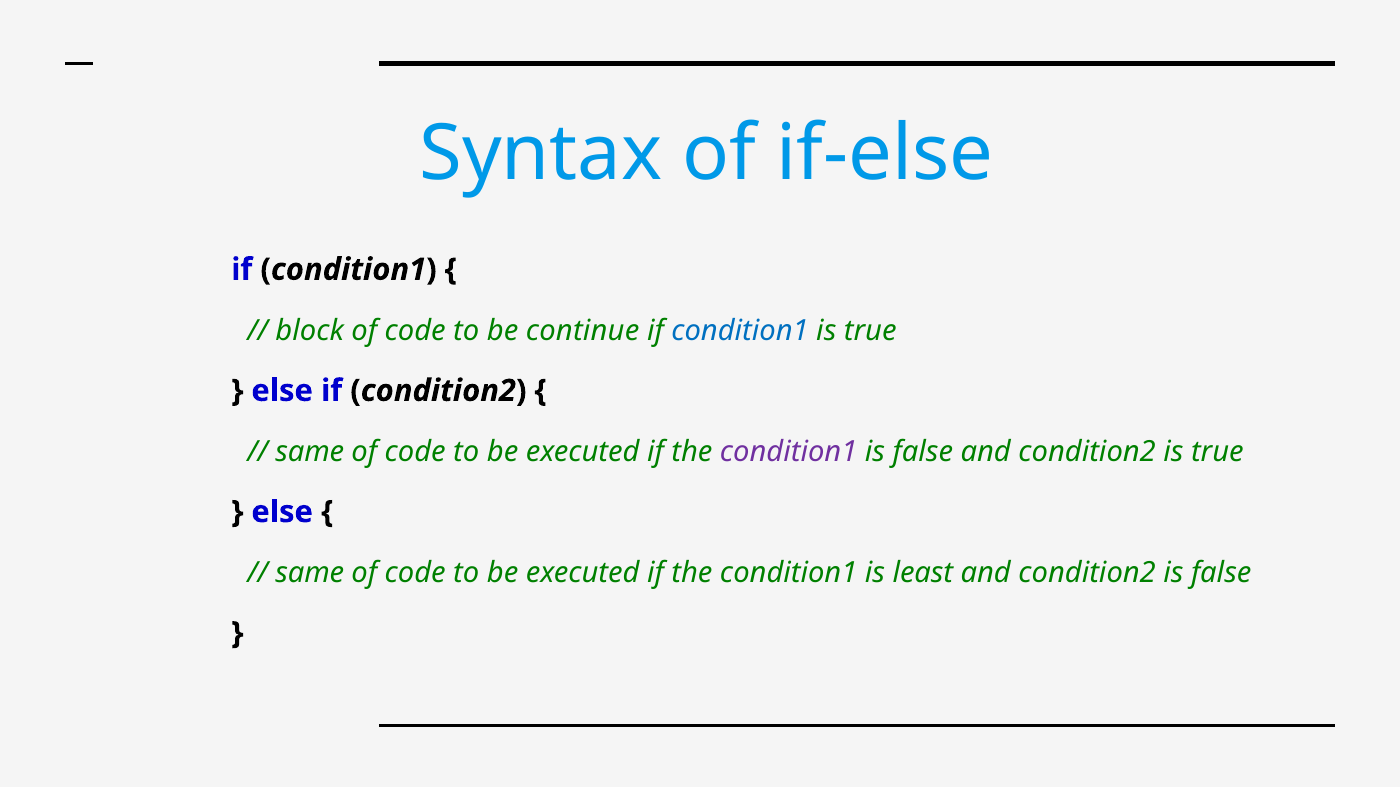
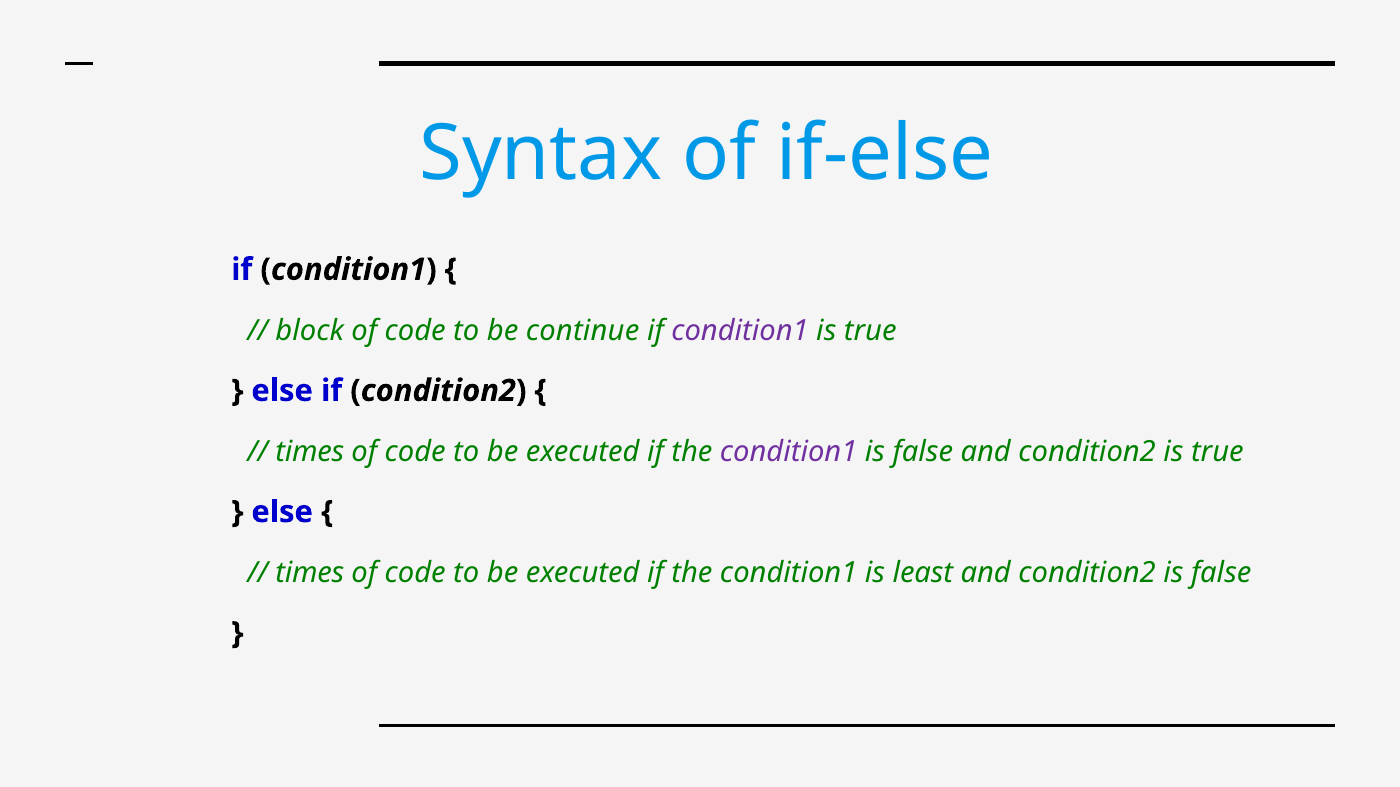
condition1 at (740, 331) colour: blue -> purple
same at (310, 452): same -> times
same at (310, 574): same -> times
